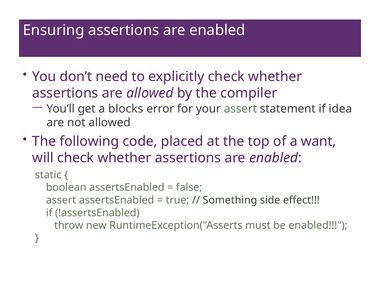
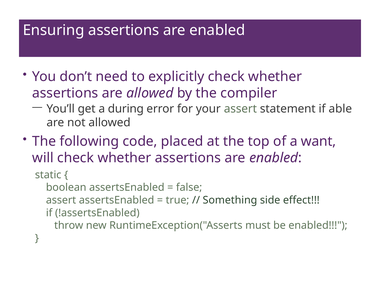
blocks: blocks -> during
idea: idea -> able
